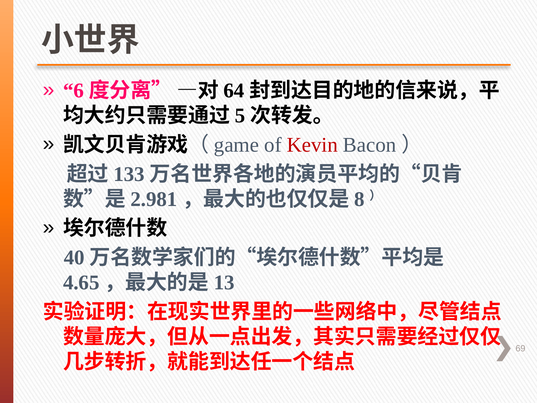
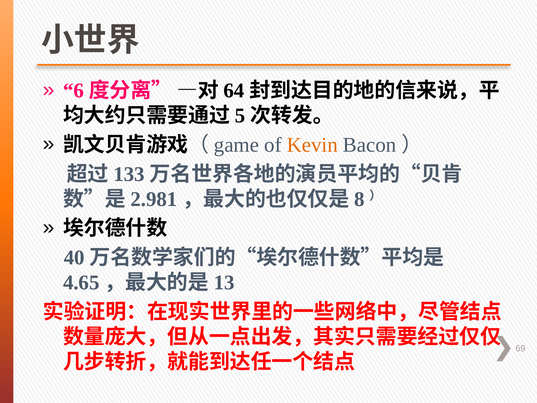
Kevin colour: red -> orange
